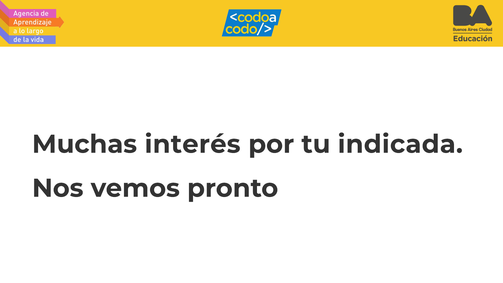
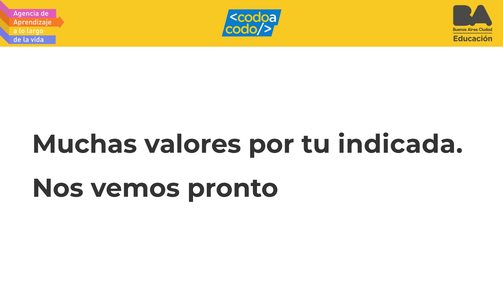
interés: interés -> valores
